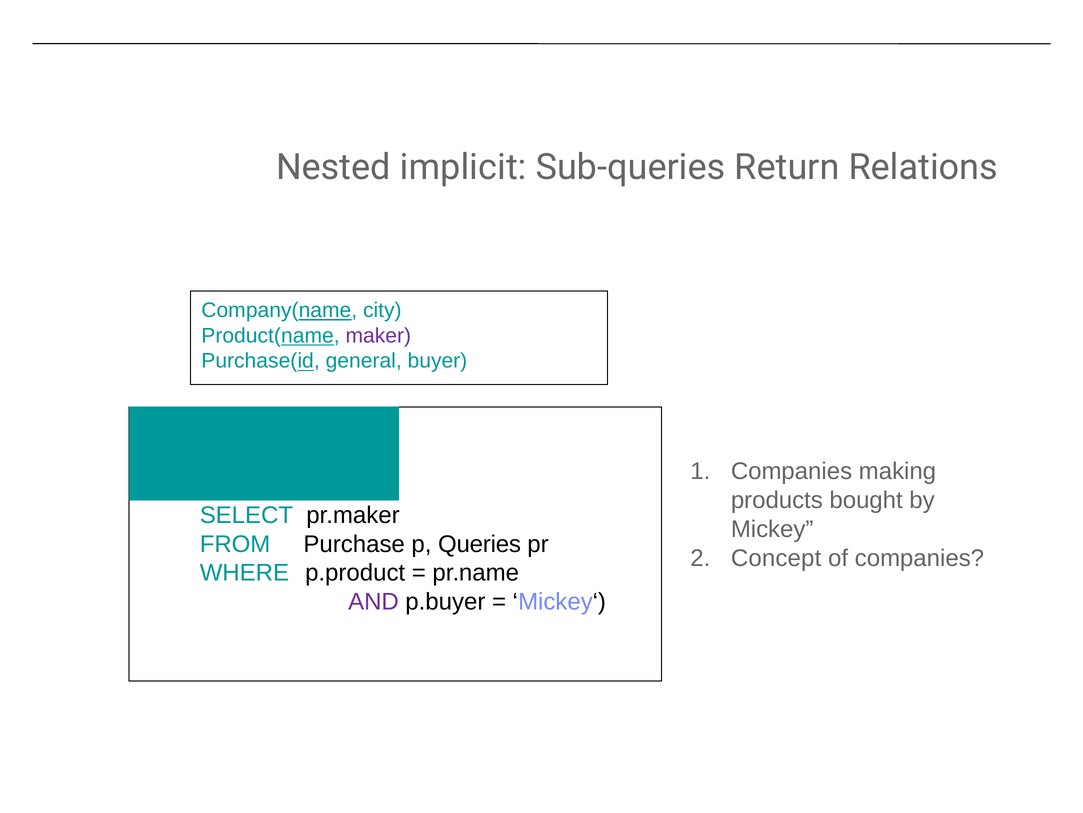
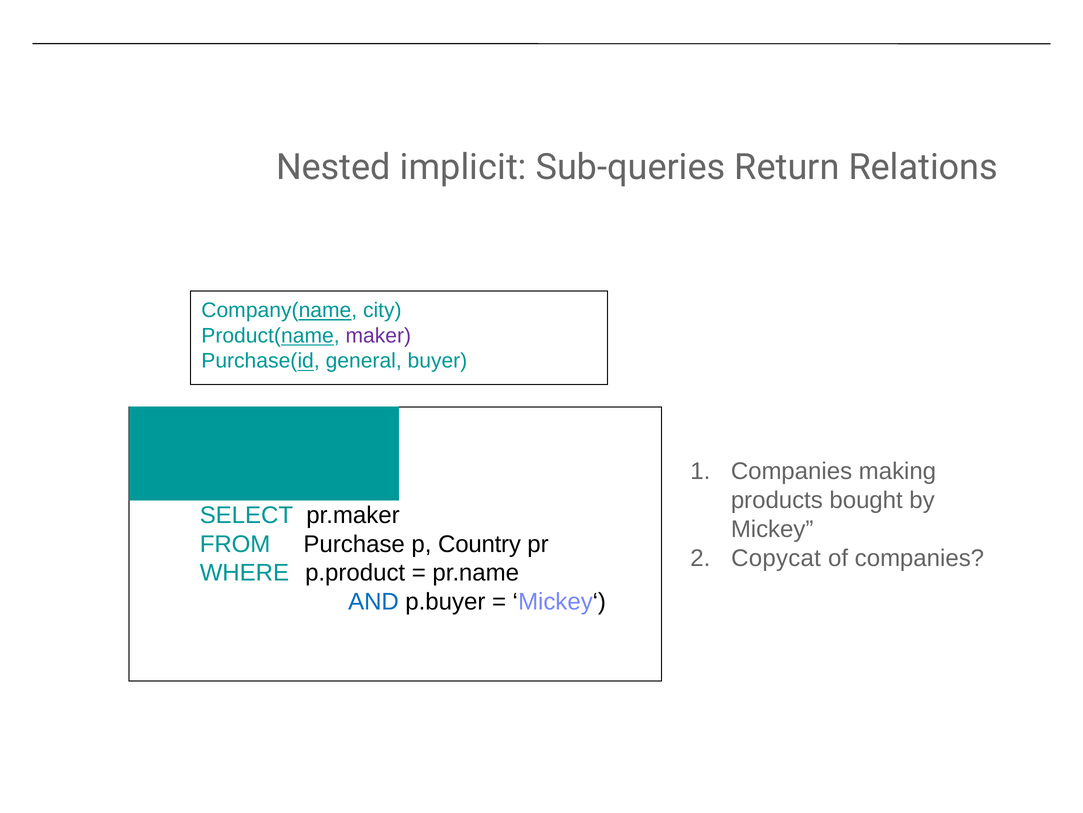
Queries: Queries -> Country
Concept: Concept -> Copycat
AND colour: purple -> blue
